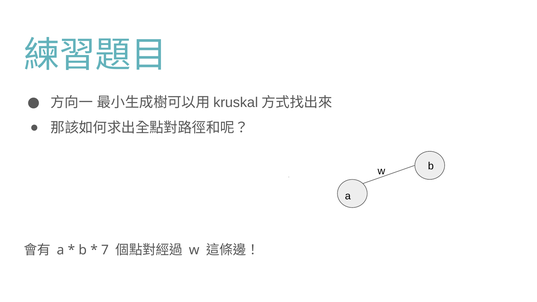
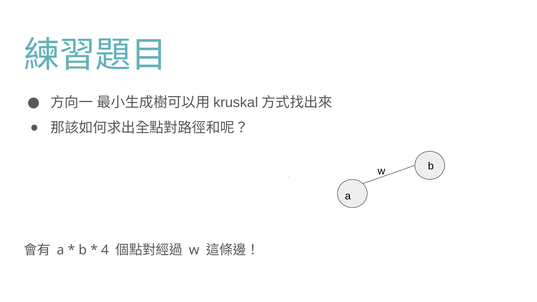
7: 7 -> 4
